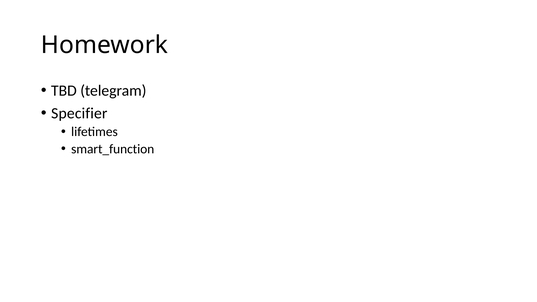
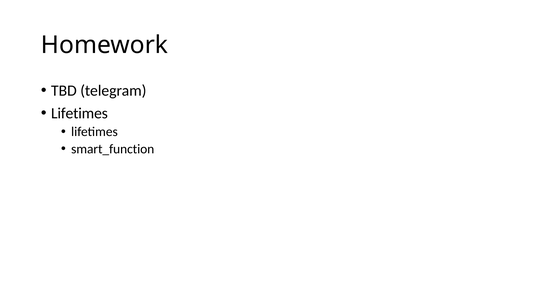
Specifier at (79, 113): Specifier -> Lifetimes
